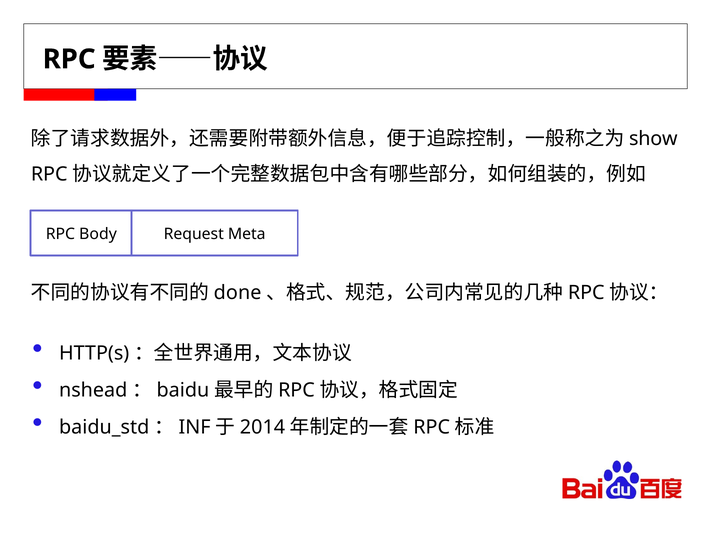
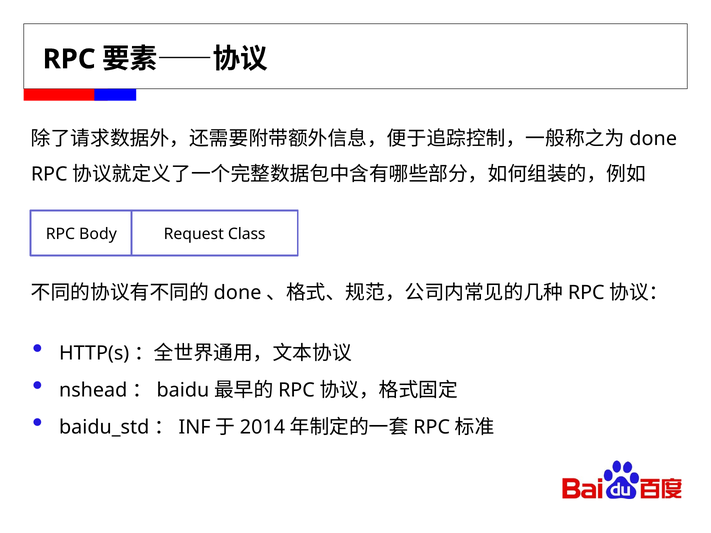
show at (653, 139): show -> done
Meta: Meta -> Class
